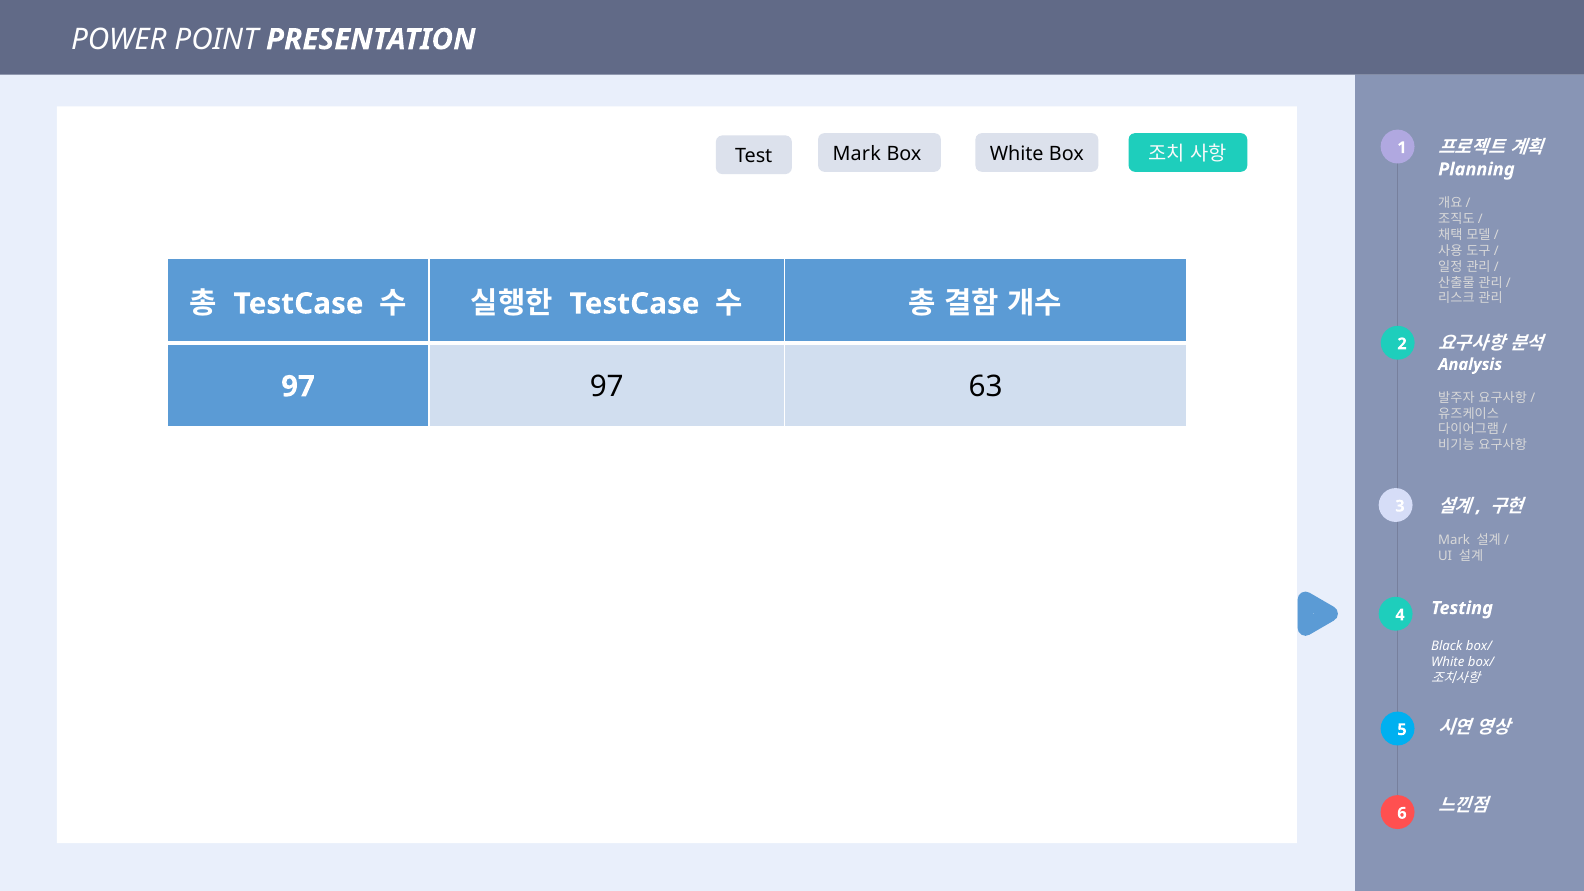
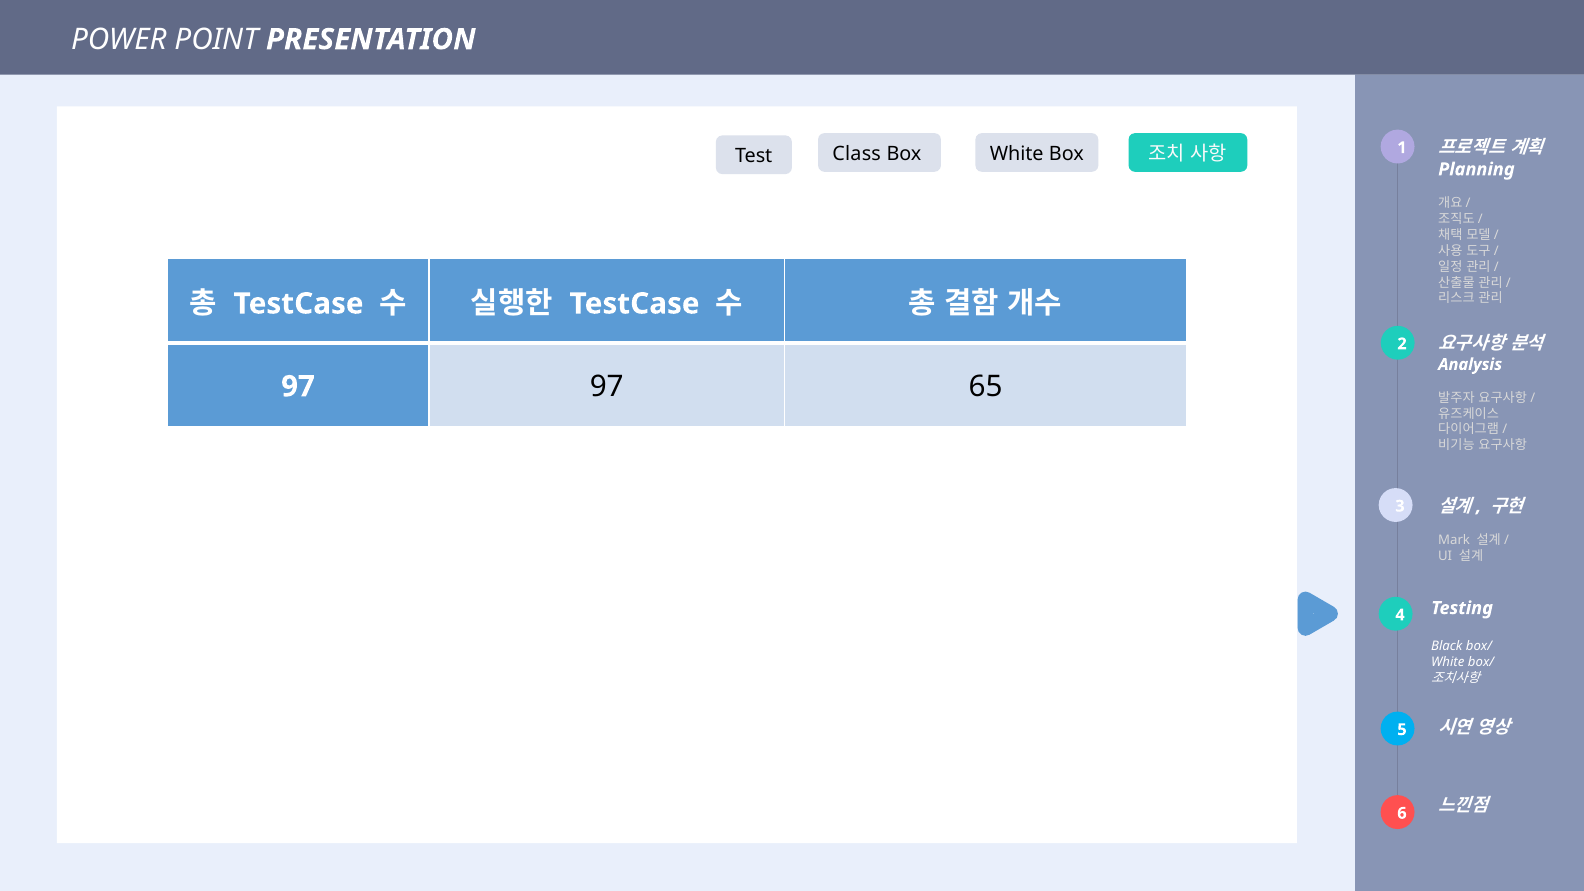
Mark at (857, 154): Mark -> Class
63: 63 -> 65
